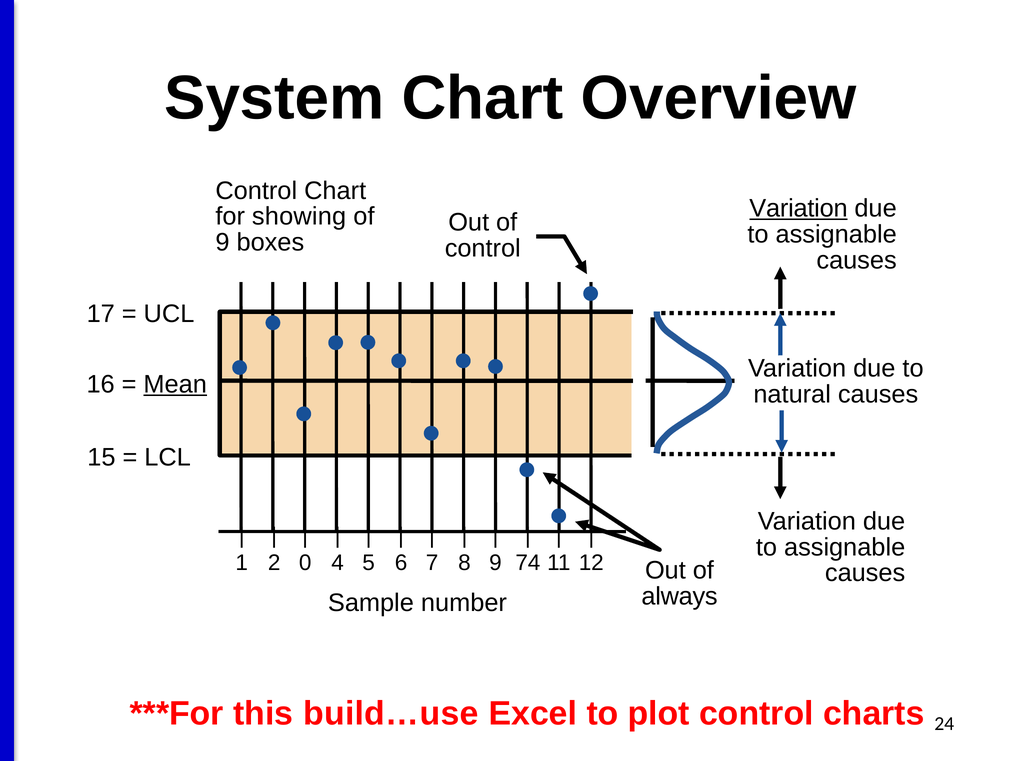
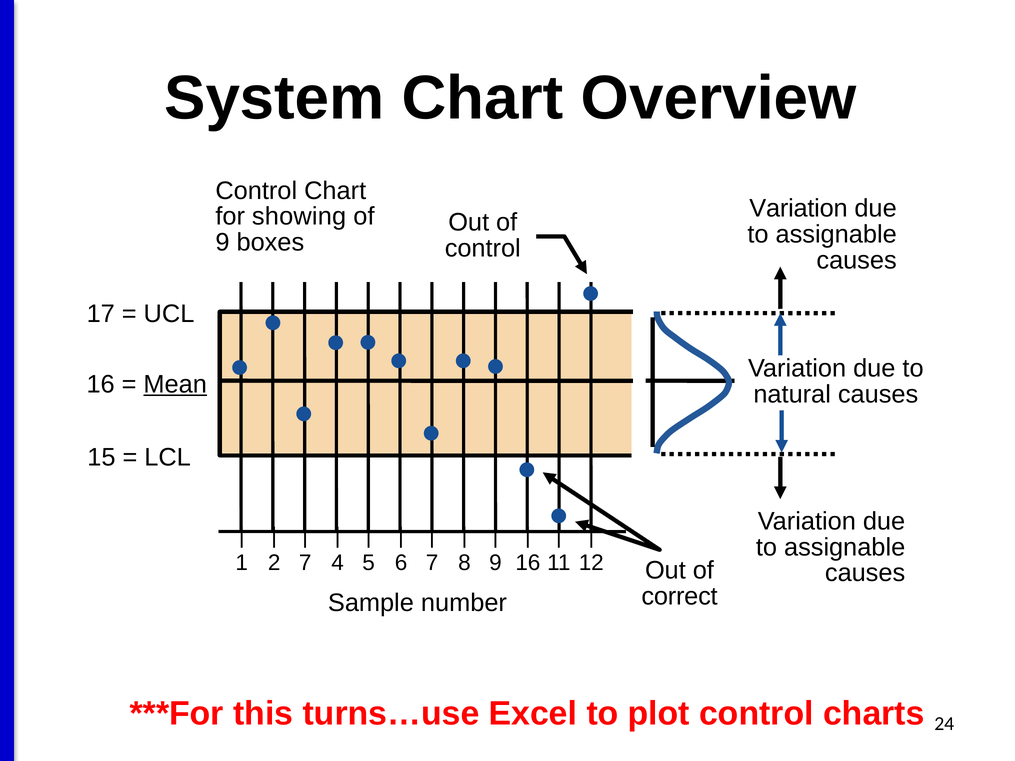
Variation at (798, 209) underline: present -> none
2 0: 0 -> 7
9 74: 74 -> 16
always: always -> correct
build…use: build…use -> turns…use
